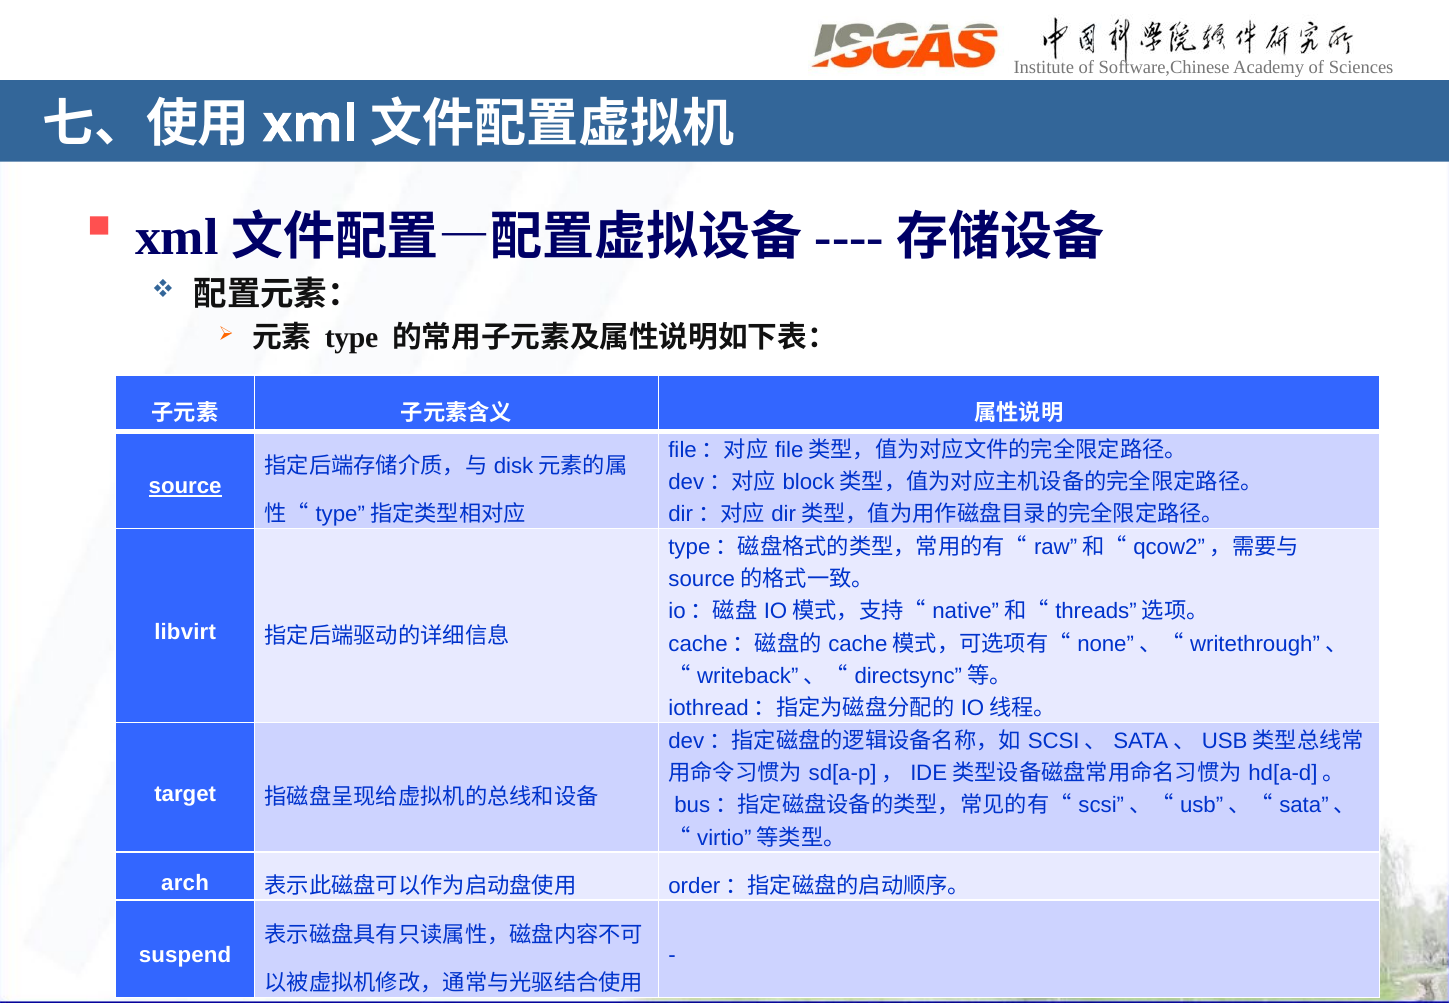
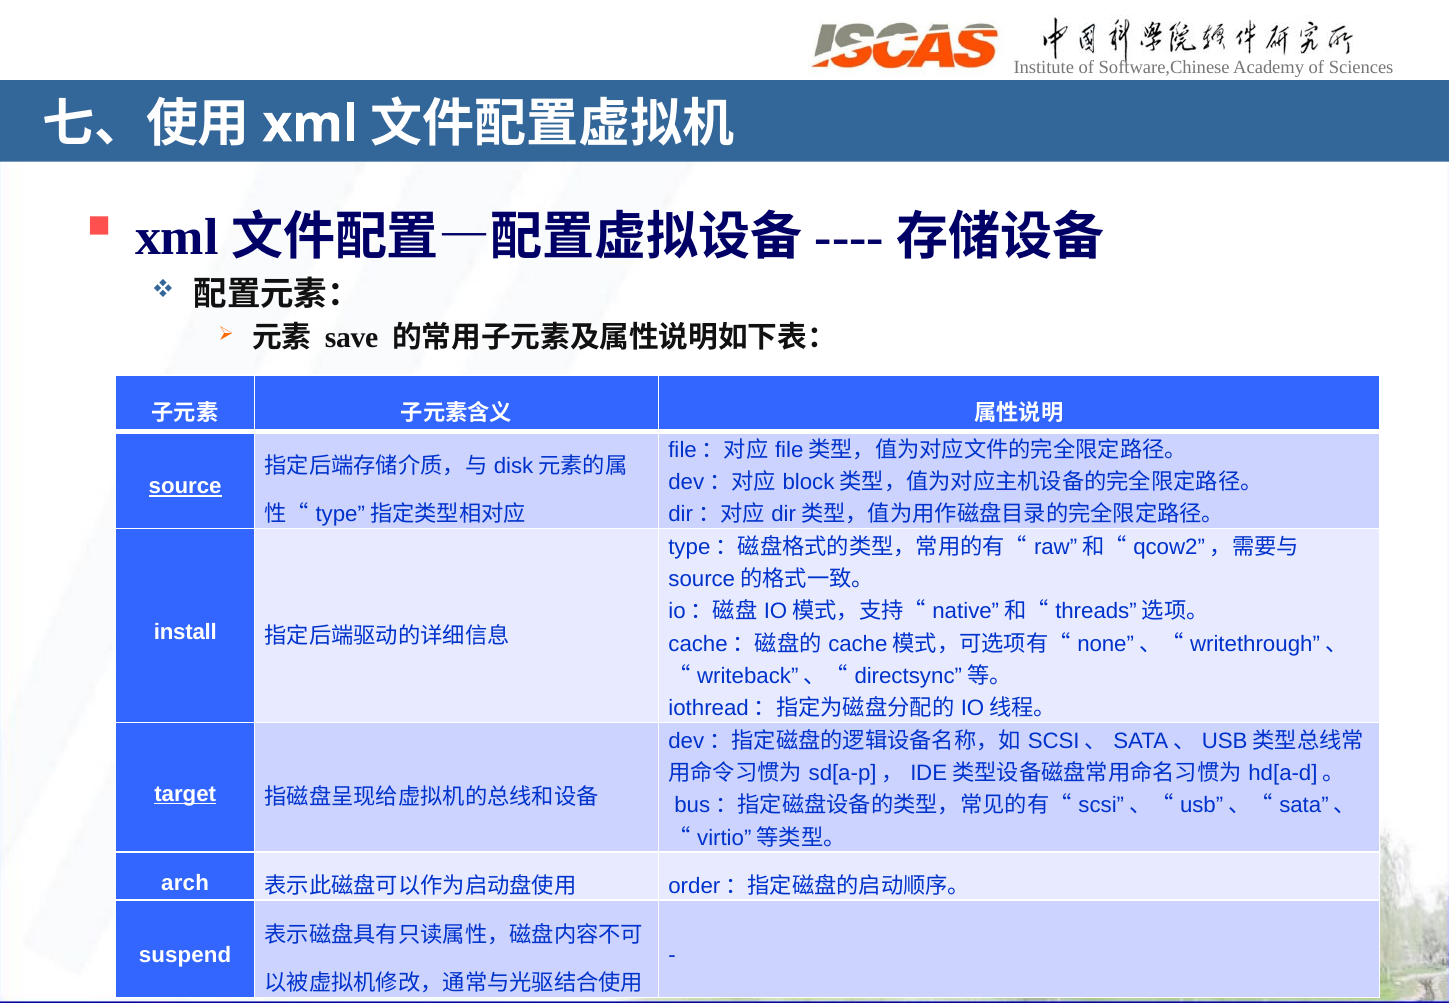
type: type -> save
libvirt: libvirt -> install
target underline: none -> present
